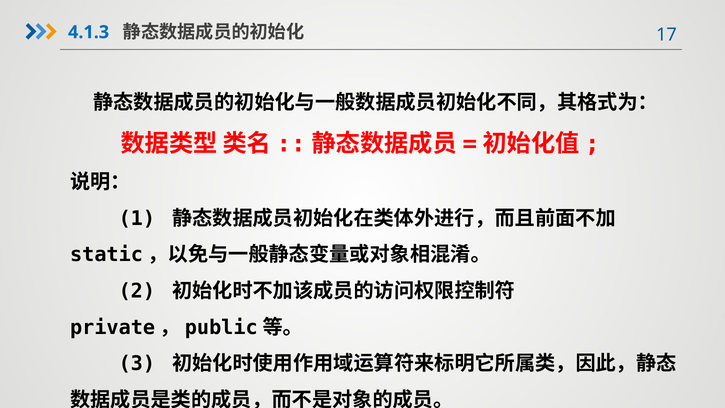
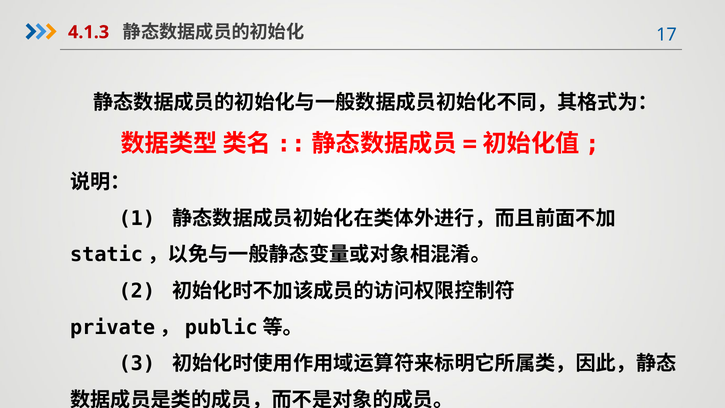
4.1.3 colour: blue -> red
